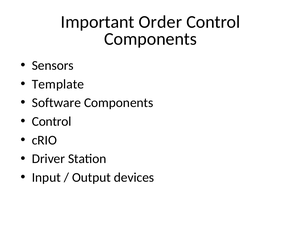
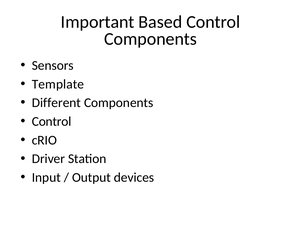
Order: Order -> Based
Software: Software -> Different
